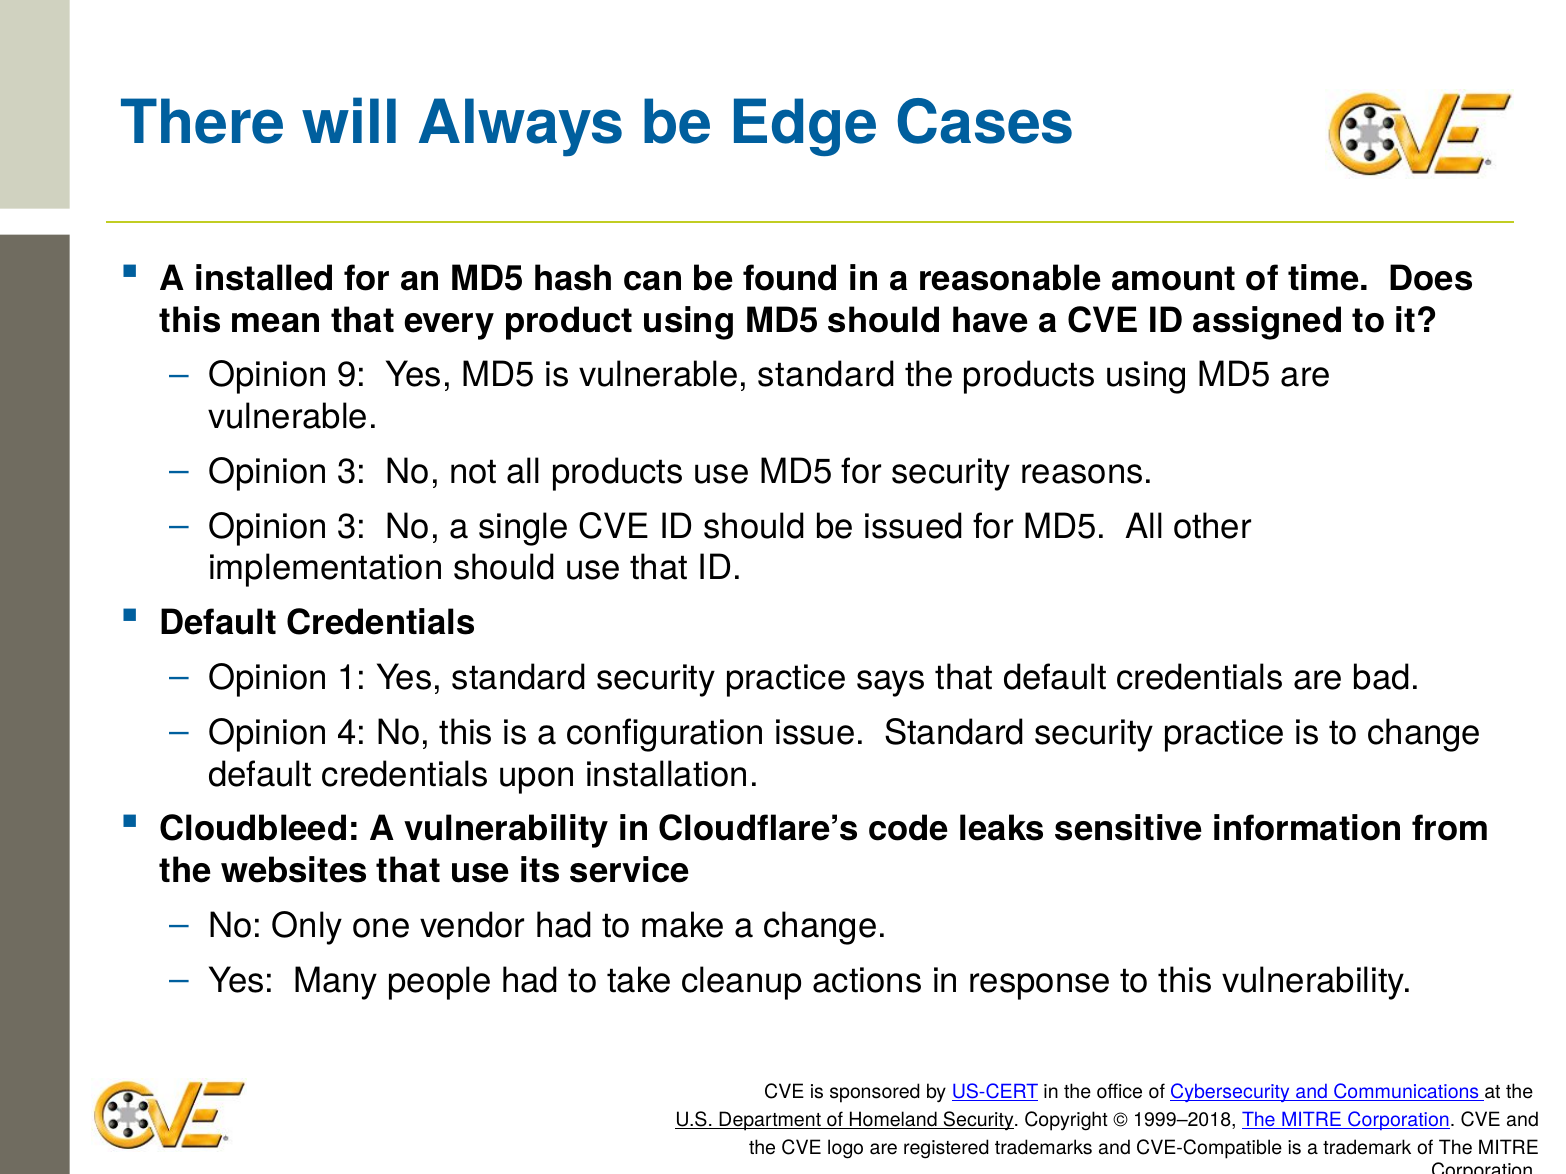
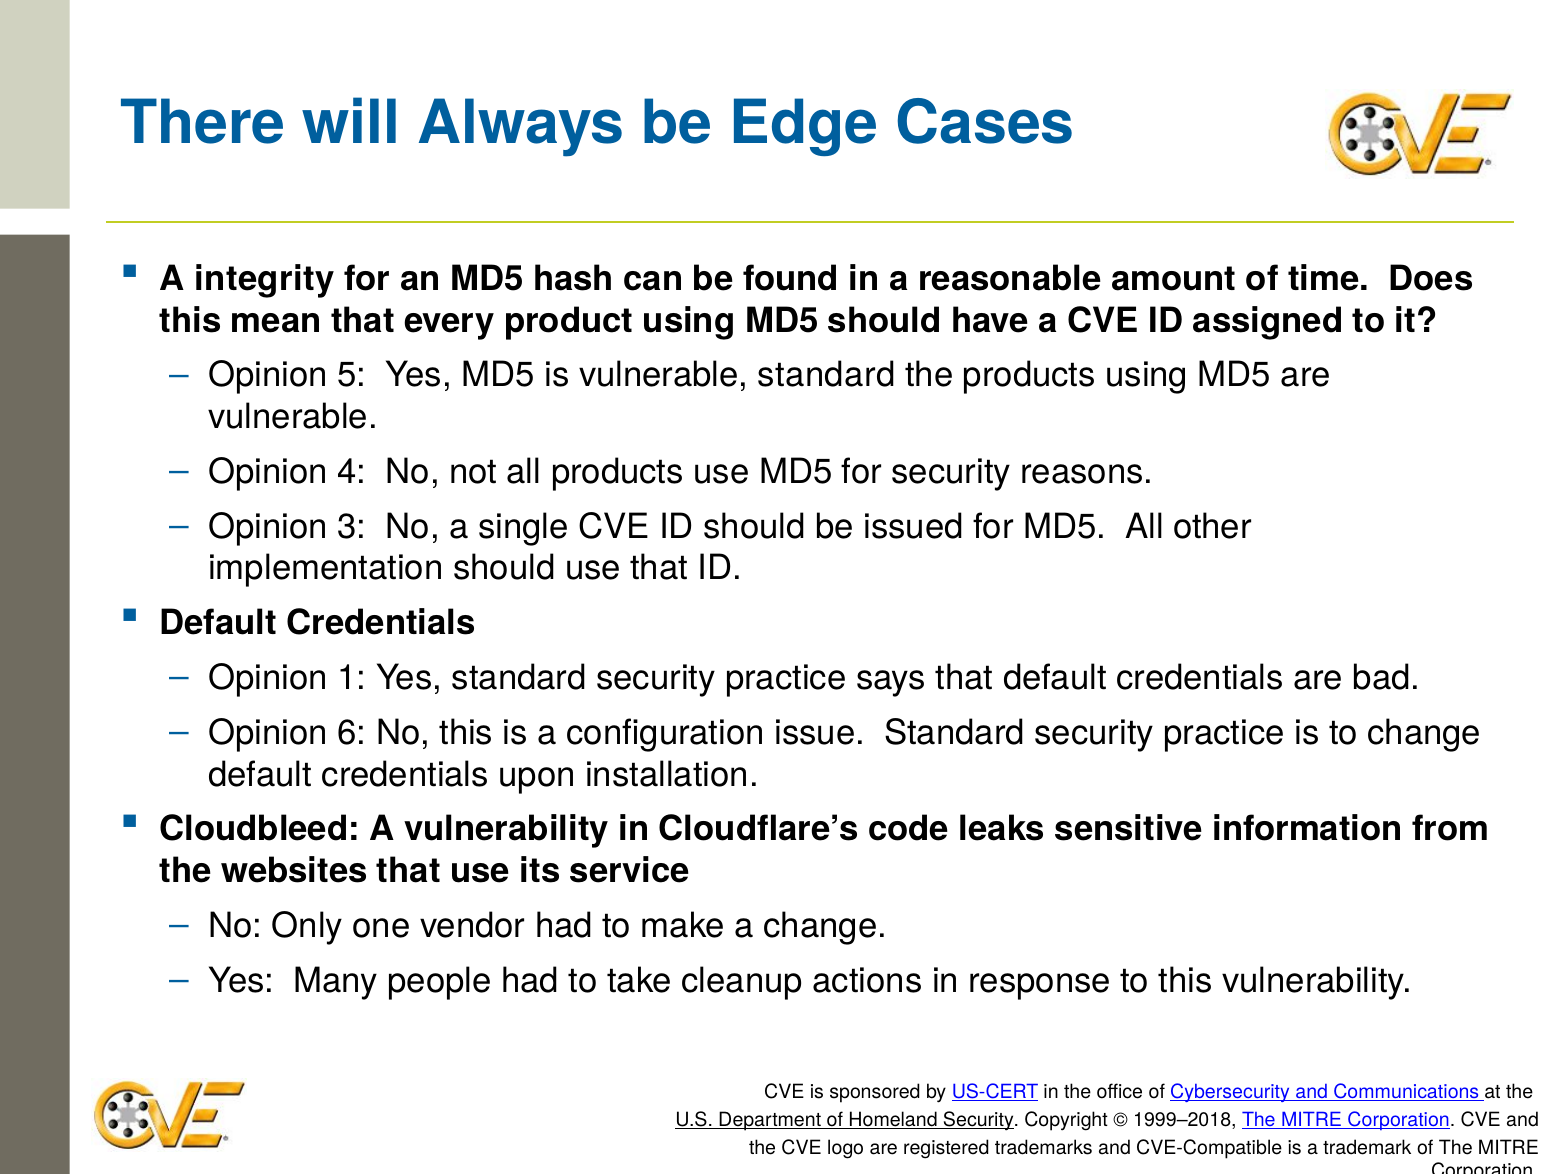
installed: installed -> integrity
9: 9 -> 5
3 at (352, 472): 3 -> 4
4: 4 -> 6
